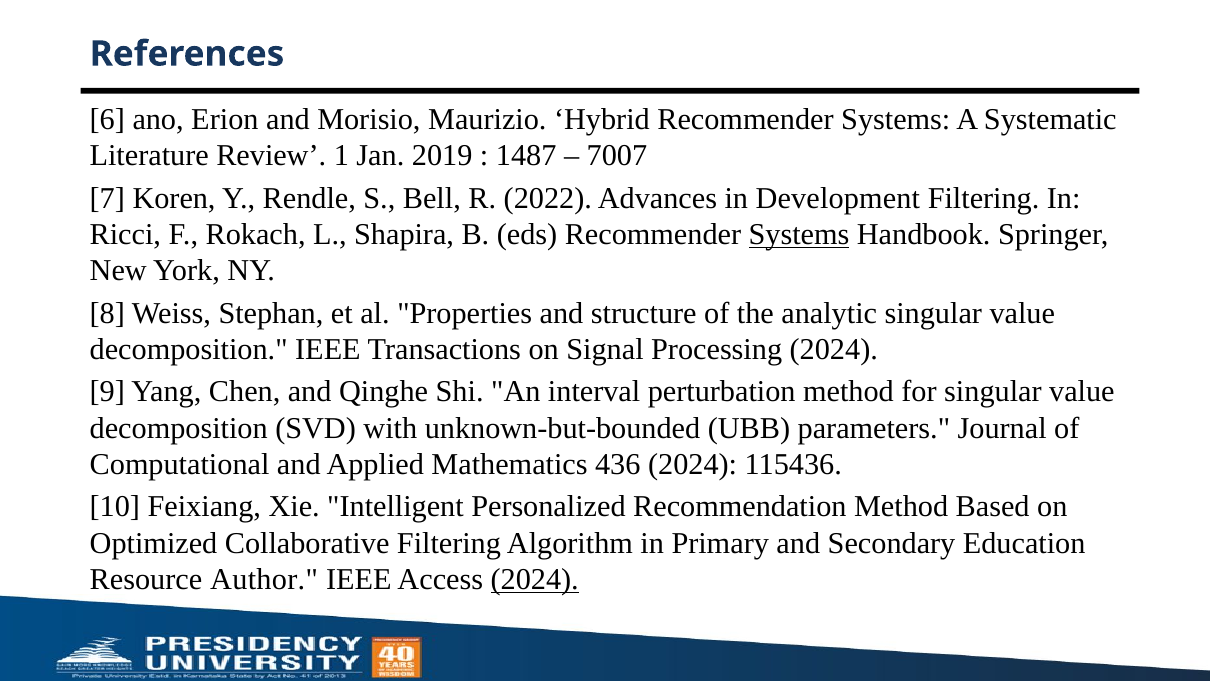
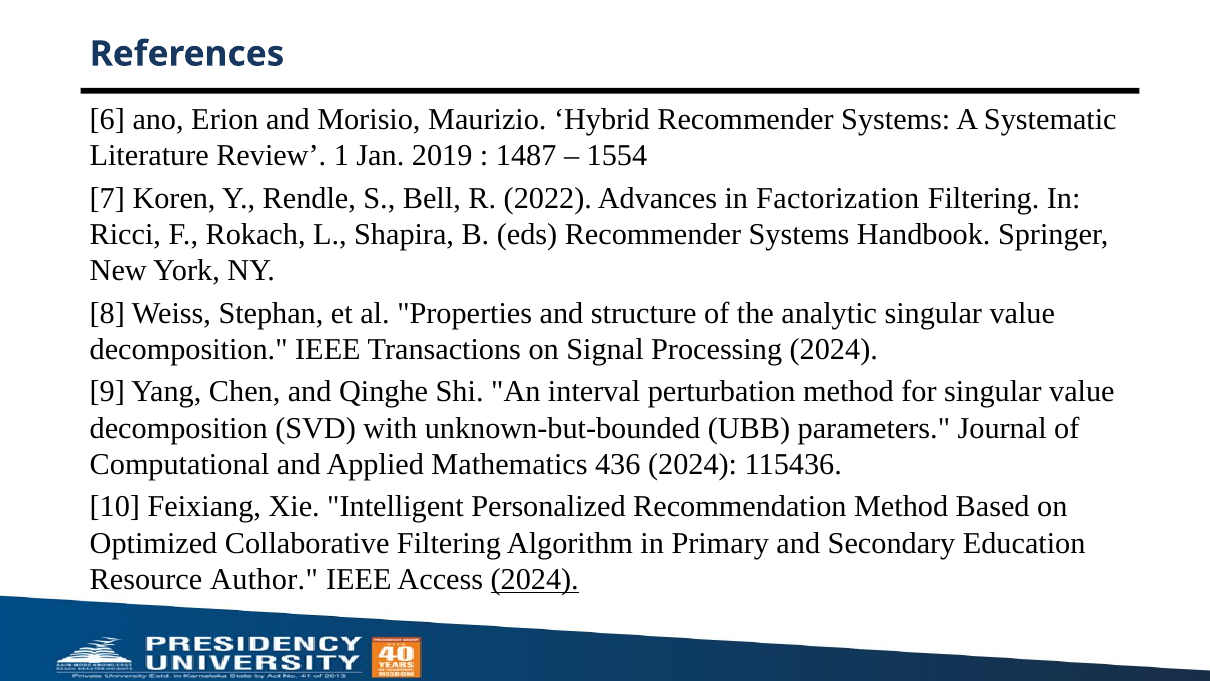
7007: 7007 -> 1554
Development: Development -> Factorization
Systems at (799, 234) underline: present -> none
